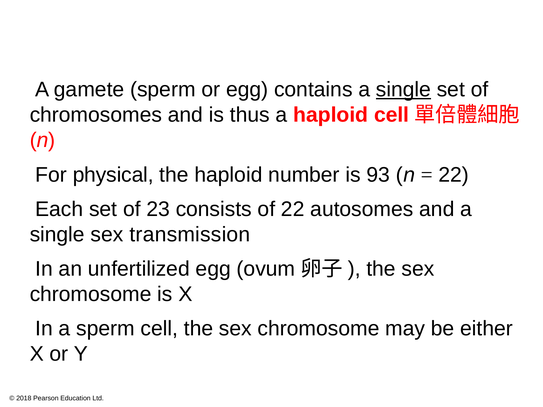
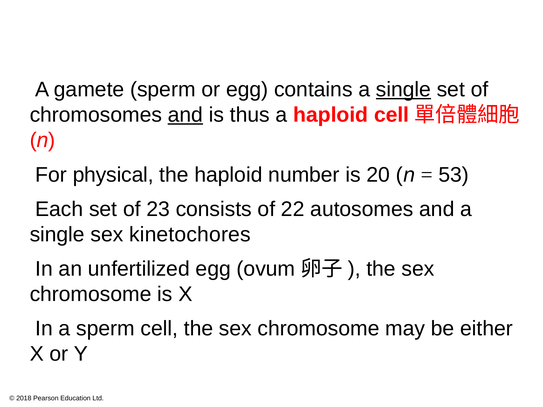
and at (185, 115) underline: none -> present
93: 93 -> 20
22 at (454, 175): 22 -> 53
transmission: transmission -> kinetochores
